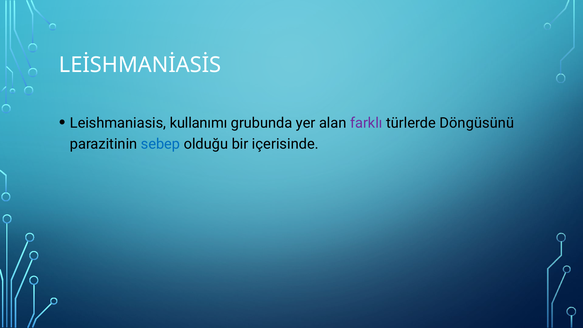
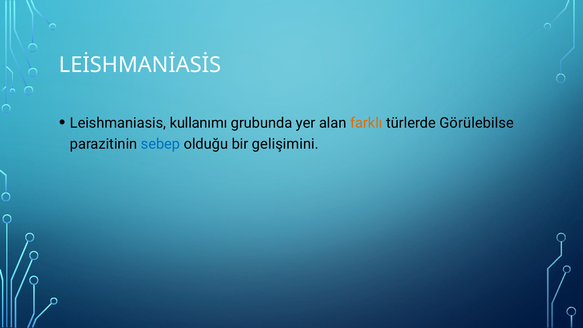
farklı colour: purple -> orange
Döngüsünü: Döngüsünü -> Görülebilse
içerisinde: içerisinde -> gelişimini
